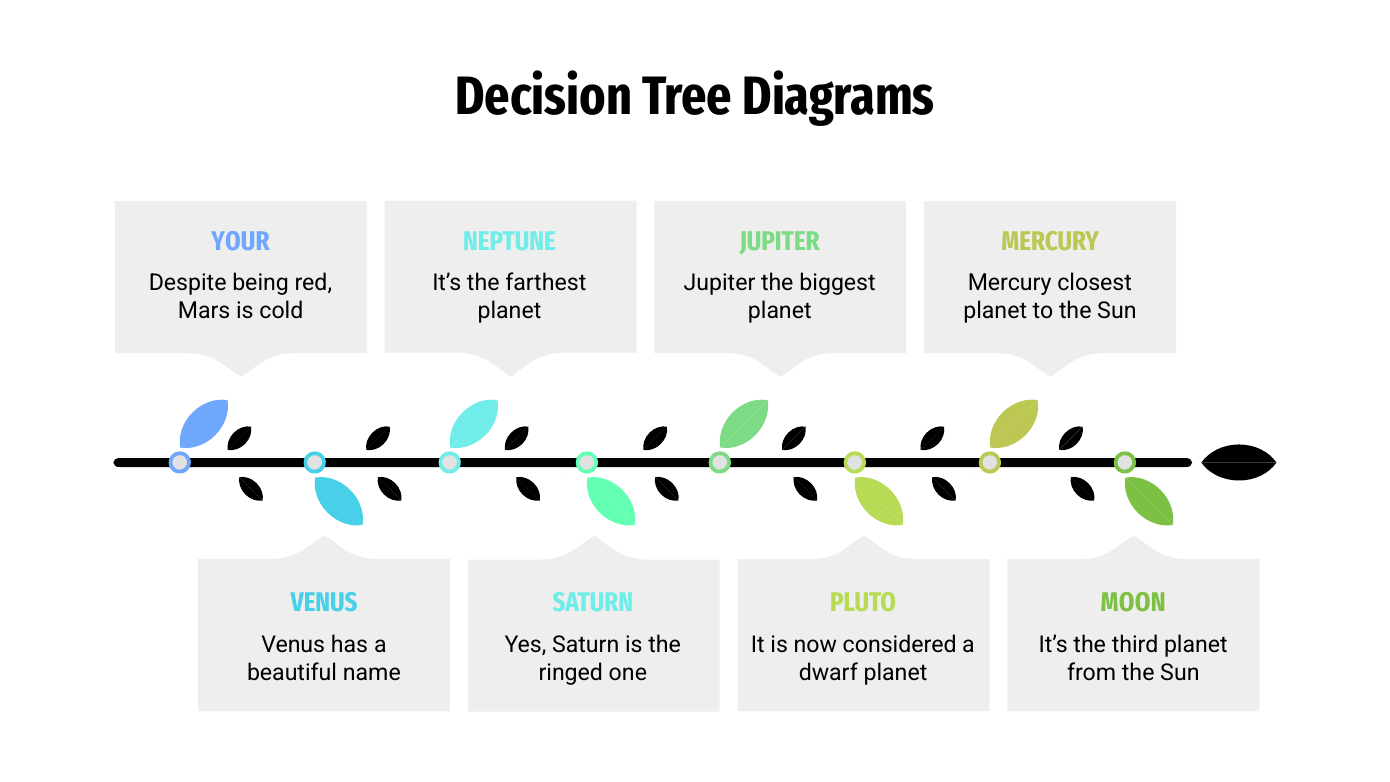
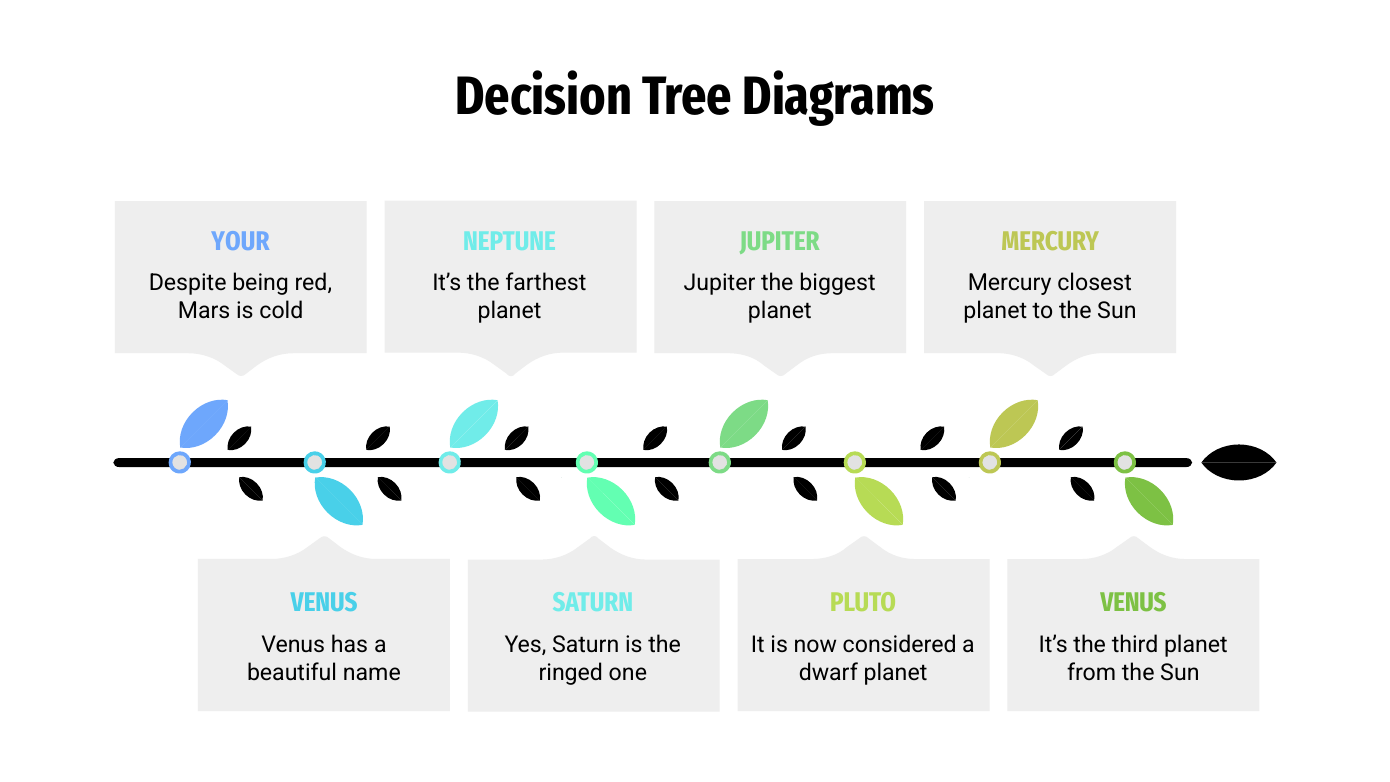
MOON at (1133, 603): MOON -> VENUS
